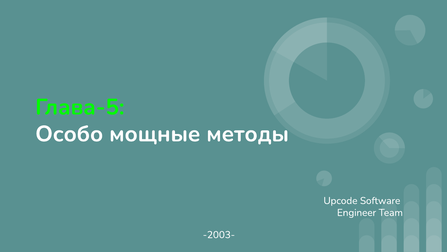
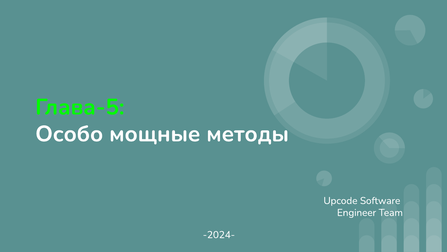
-2003-: -2003- -> -2024-
